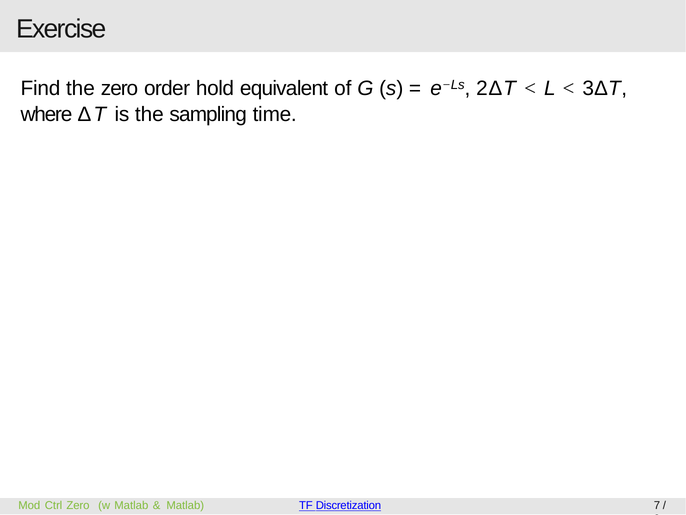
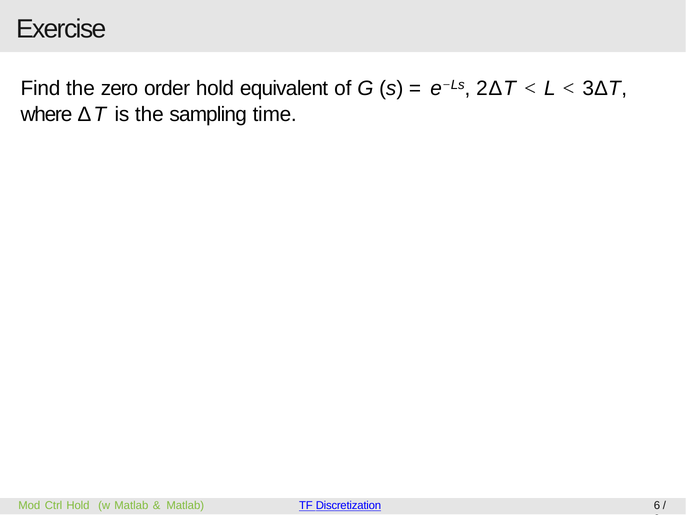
Ctrl Zero: Zero -> Hold
7: 7 -> 6
